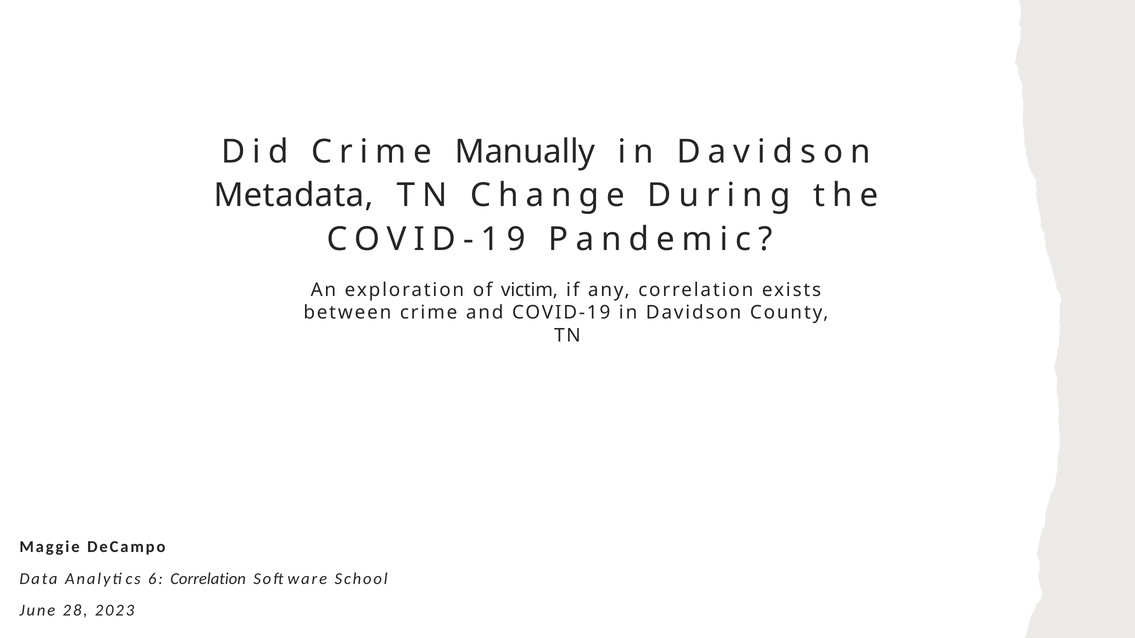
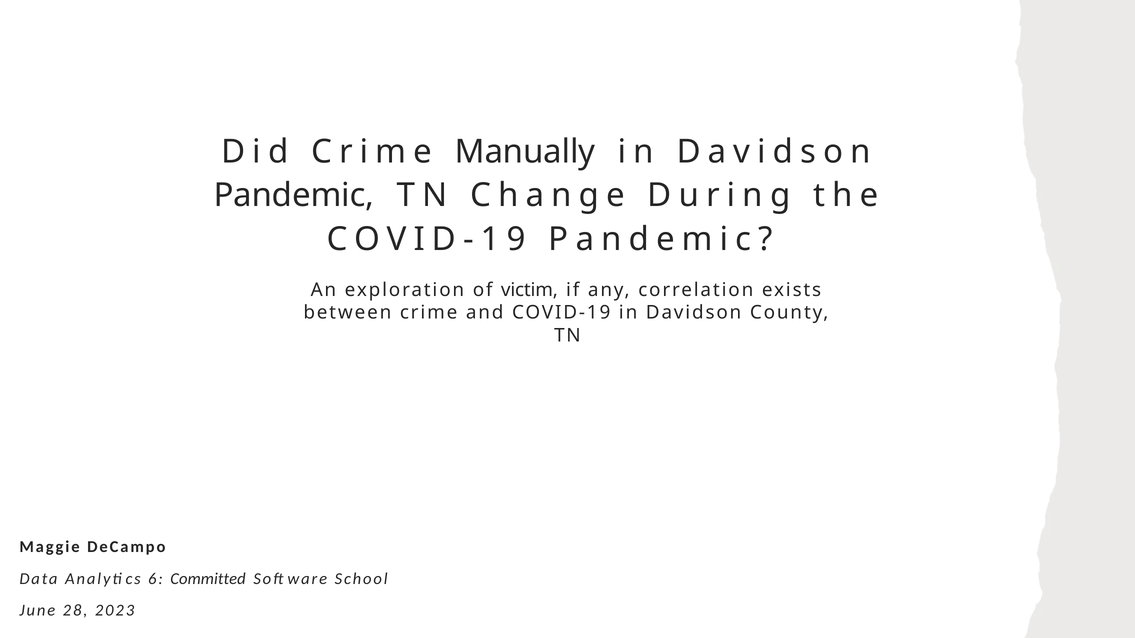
Metadata at (294, 196): Metadata -> Pandemic
6 Correlation: Correlation -> Committed
